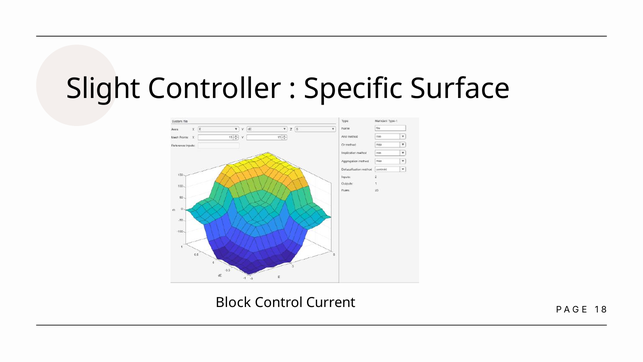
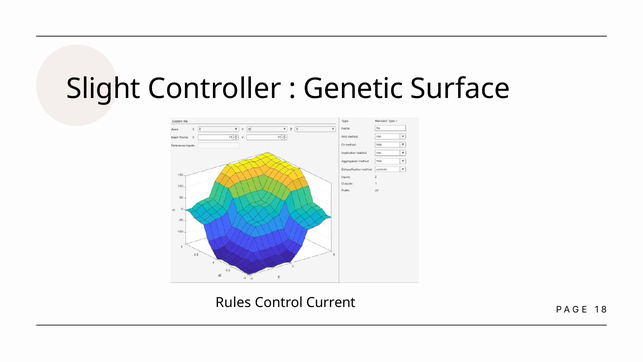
Specific: Specific -> Genetic
Block: Block -> Rules
